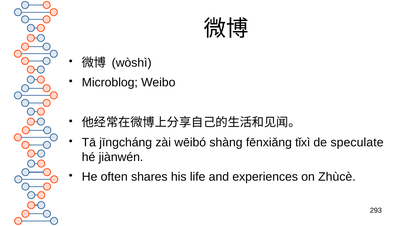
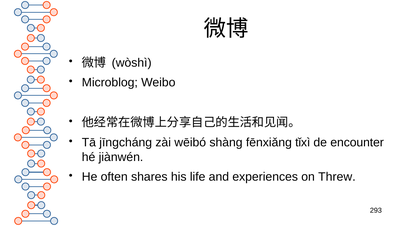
speculate: speculate -> encounter
Zhùcè: Zhùcè -> Threw
